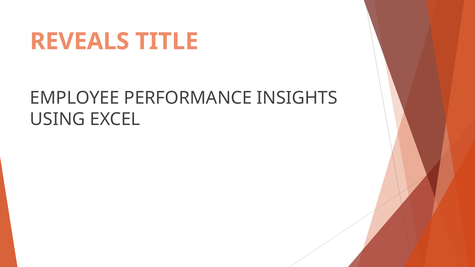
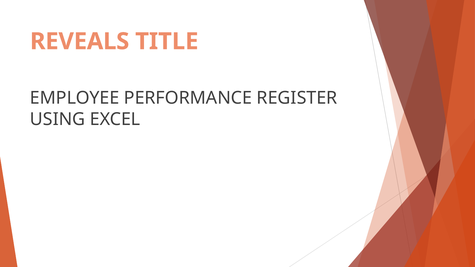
INSIGHTS: INSIGHTS -> REGISTER
